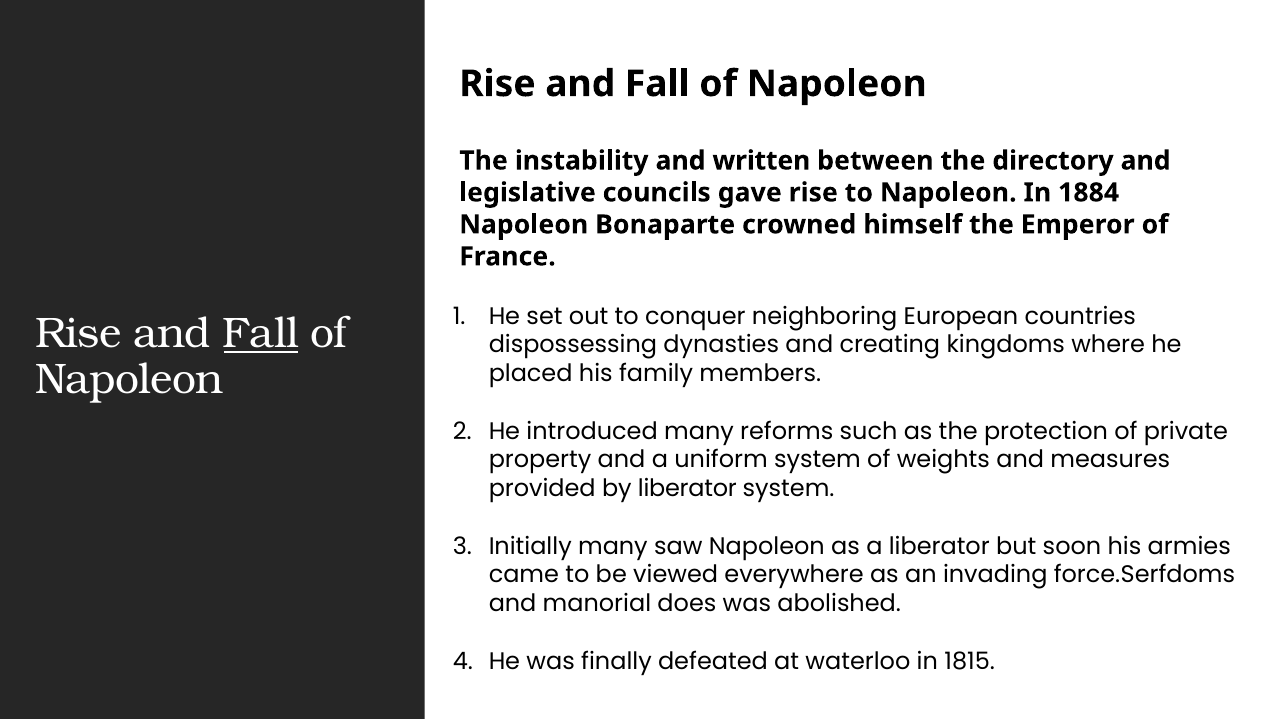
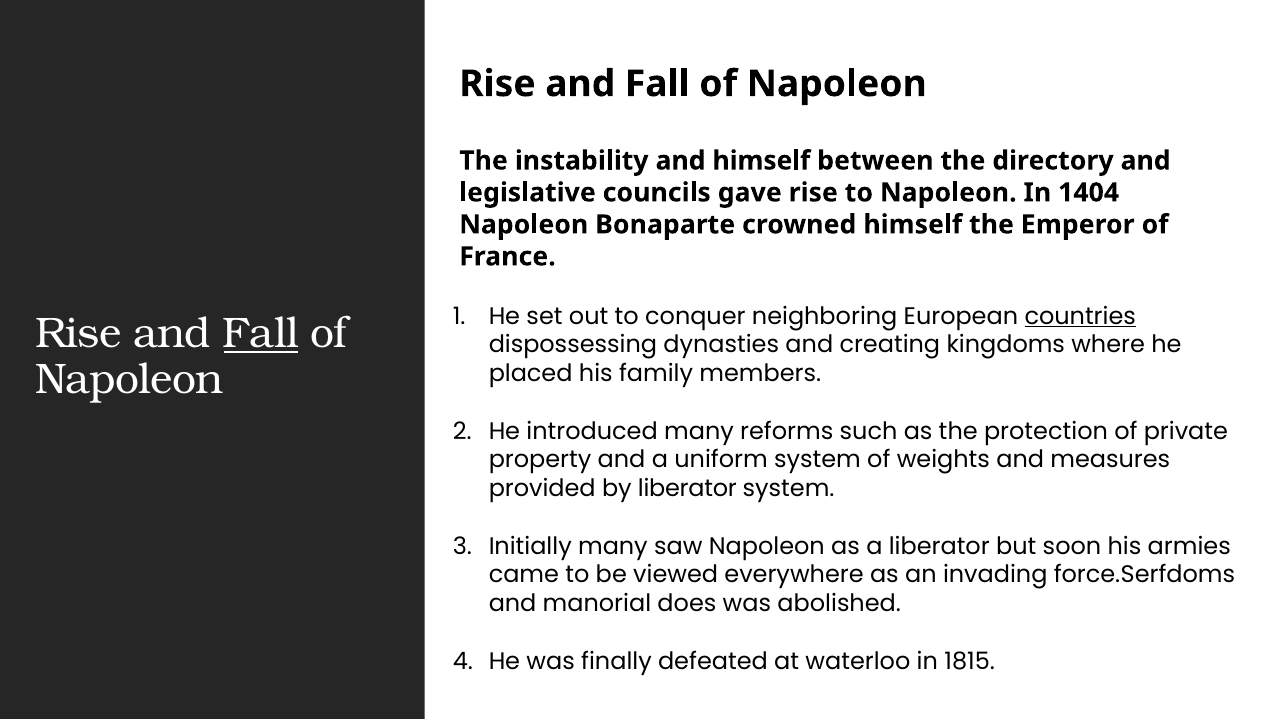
and written: written -> himself
1884: 1884 -> 1404
countries underline: none -> present
